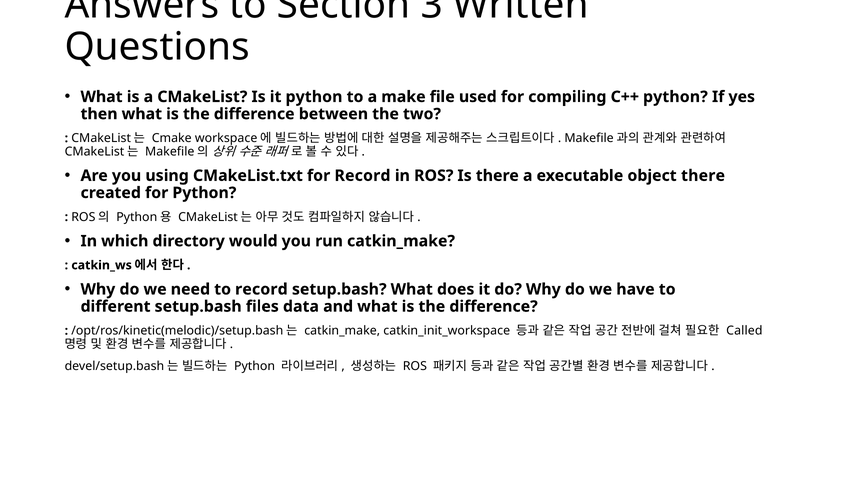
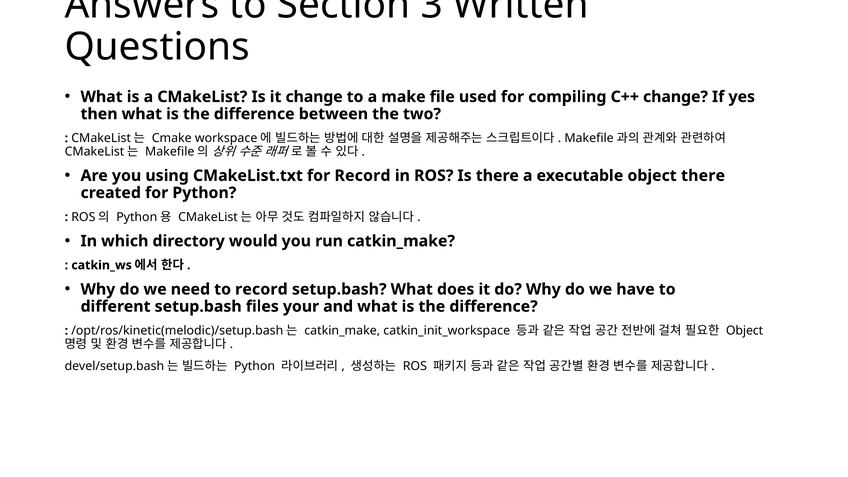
it python: python -> change
C++ python: python -> change
data: data -> your
Called at (744, 331): Called -> Object
